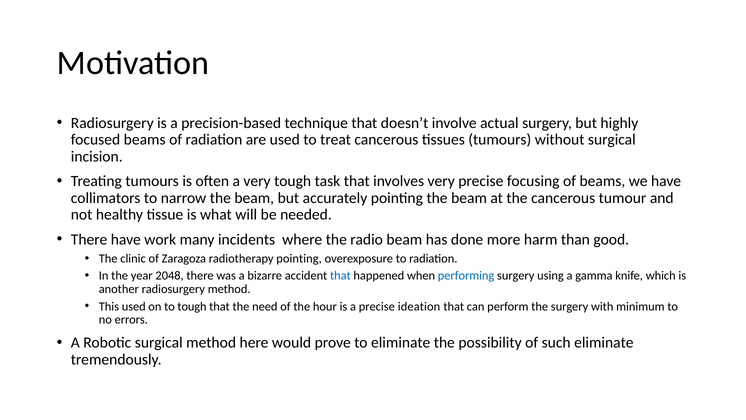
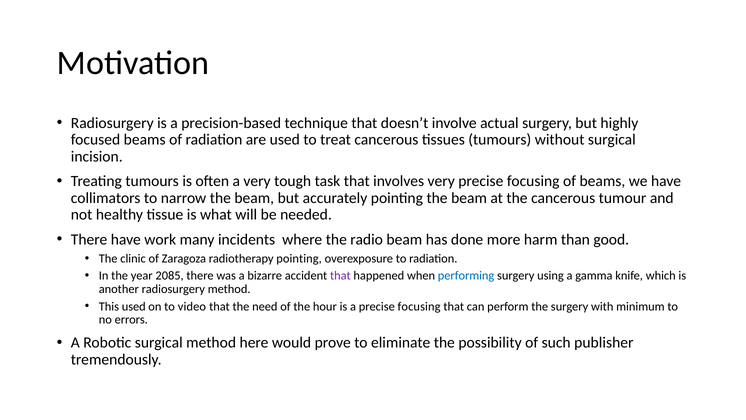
2048: 2048 -> 2085
that at (340, 275) colour: blue -> purple
to tough: tough -> video
a precise ideation: ideation -> focusing
such eliminate: eliminate -> publisher
